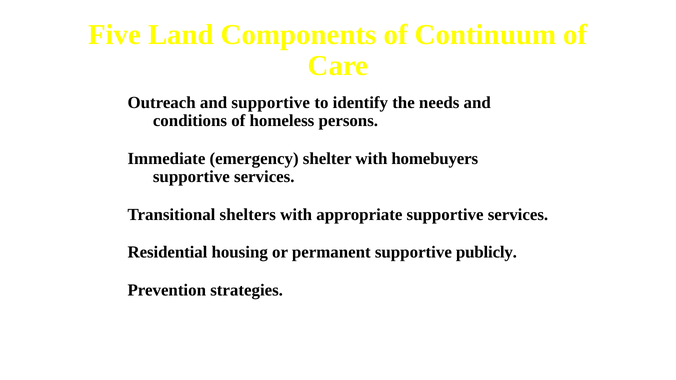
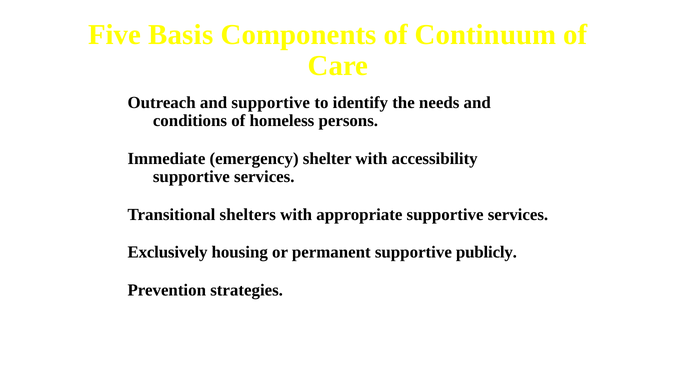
Land: Land -> Basis
homebuyers: homebuyers -> accessibility
Residential: Residential -> Exclusively
